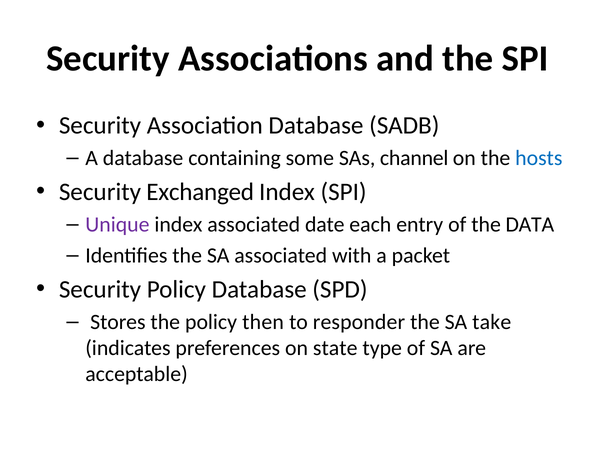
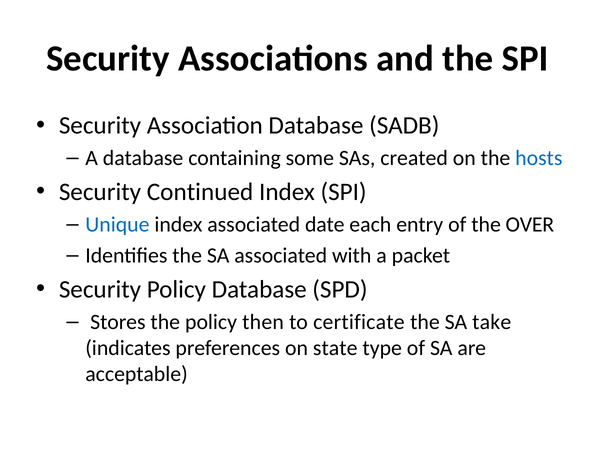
channel: channel -> created
Exchanged: Exchanged -> Continued
Unique colour: purple -> blue
DATA: DATA -> OVER
responder: responder -> certificate
